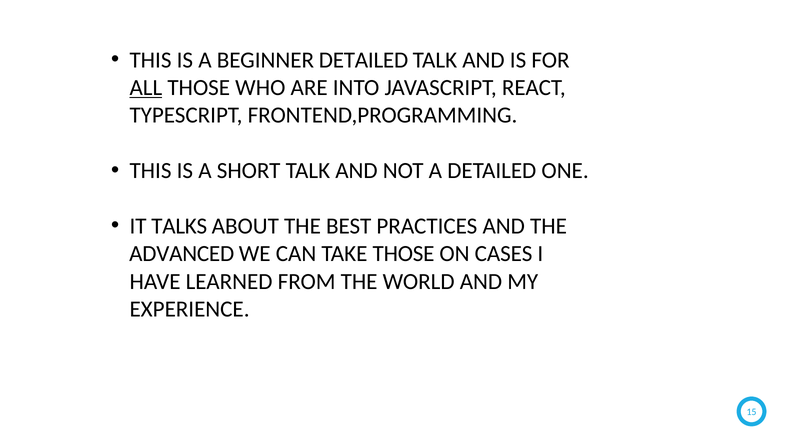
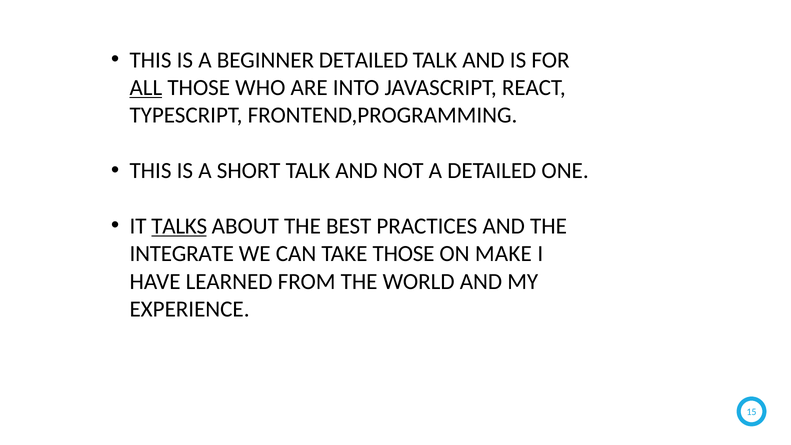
TALKS underline: none -> present
ADVANCED: ADVANCED -> INTEGRATE
CASES: CASES -> MAKE
